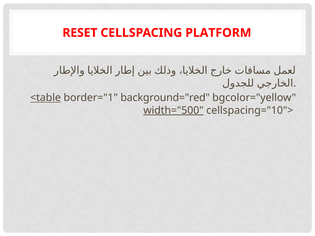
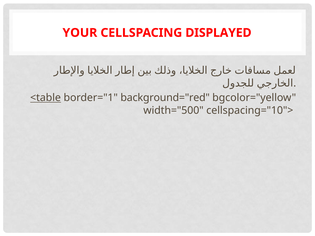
RESET: RESET -> YOUR
PLATFORM: PLATFORM -> DISPLAYED
width="500 underline: present -> none
